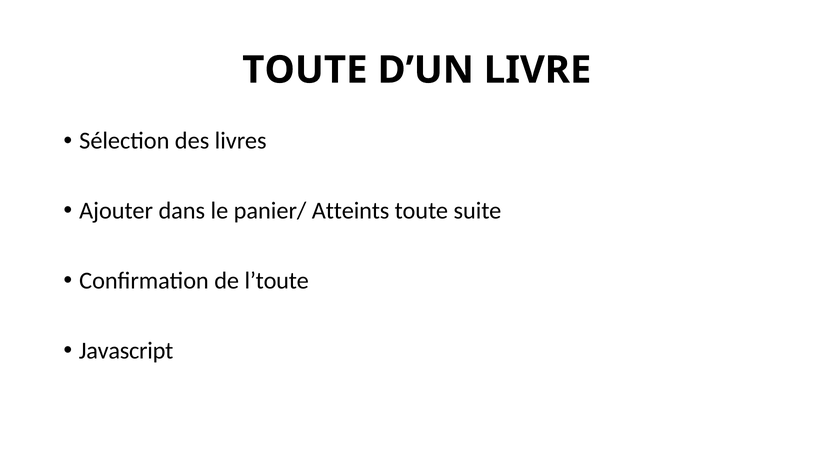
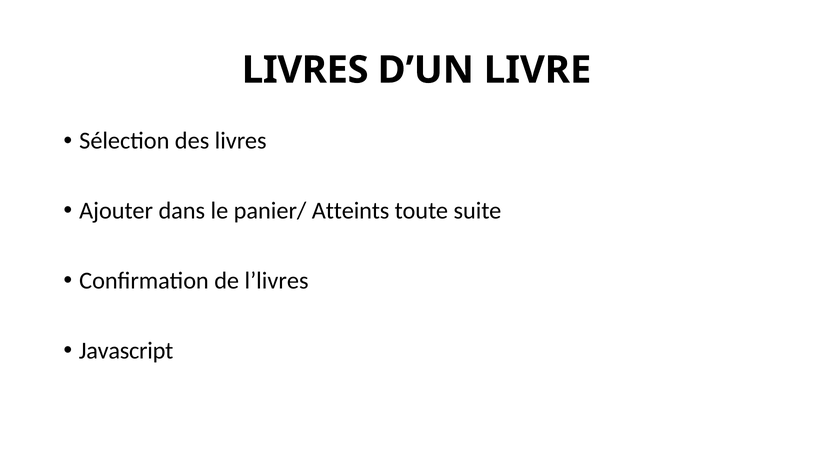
TOUTE at (305, 70): TOUTE -> LIVRES
l’toute: l’toute -> l’livres
